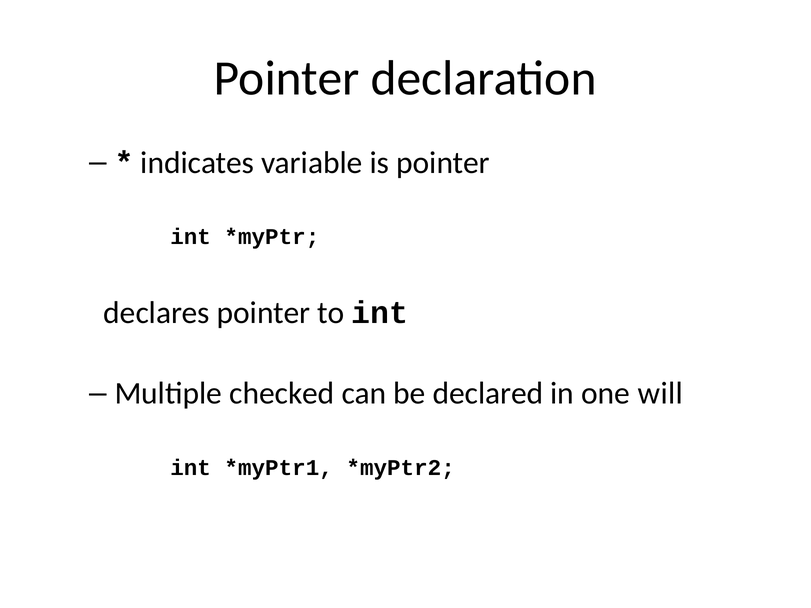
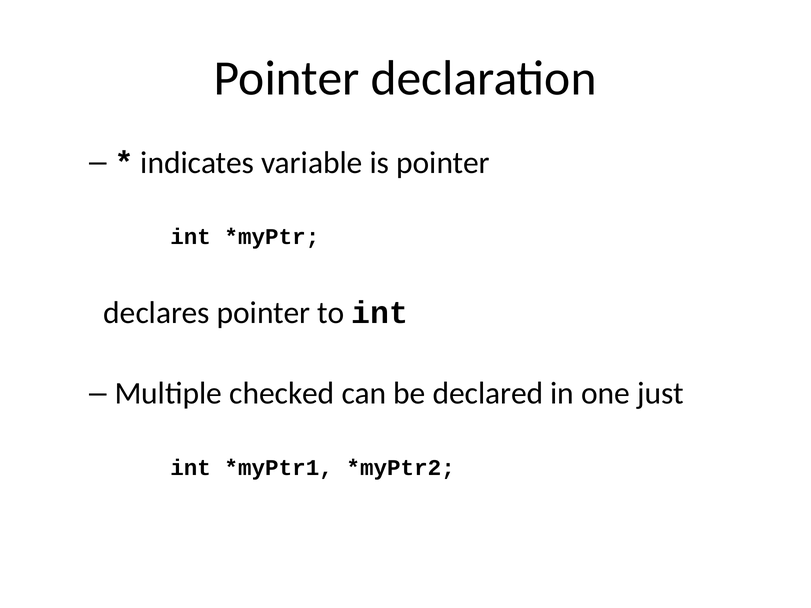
will: will -> just
